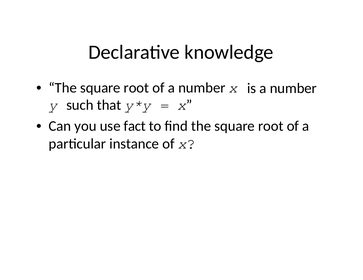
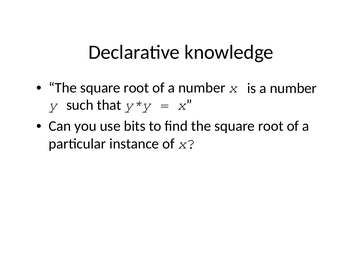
fact: fact -> bits
